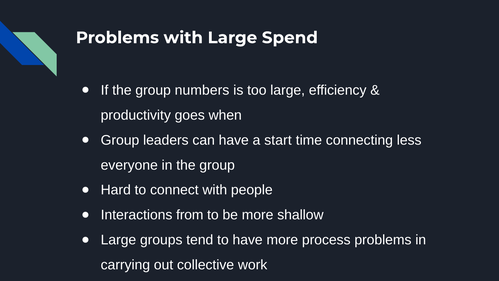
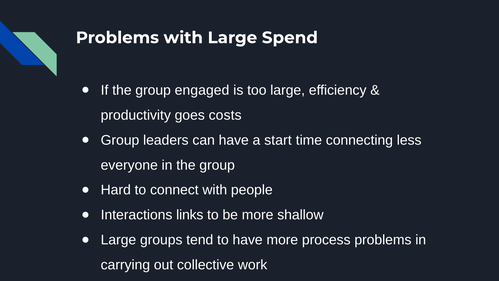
numbers: numbers -> engaged
when: when -> costs
from: from -> links
